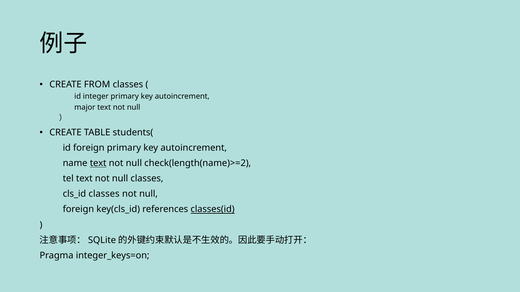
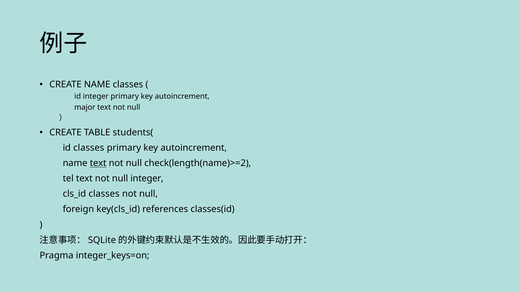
CREATE FROM: FROM -> NAME
id foreign: foreign -> classes
null classes: classes -> integer
classes(id underline: present -> none
